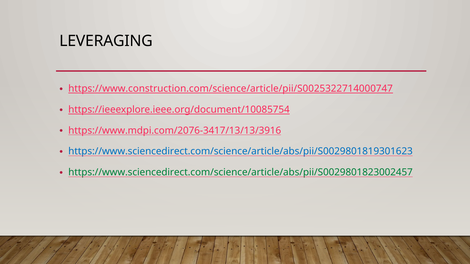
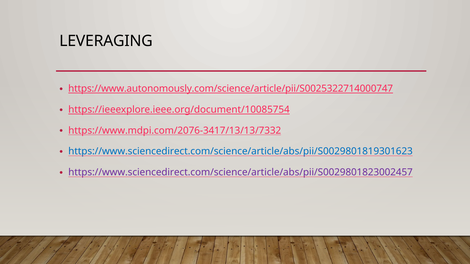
https://www.construction.com/science/article/pii/S0025322714000747: https://www.construction.com/science/article/pii/S0025322714000747 -> https://www.autonomously.com/science/article/pii/S0025322714000747
https://www.mdpi.com/2076-3417/13/13/3916: https://www.mdpi.com/2076-3417/13/13/3916 -> https://www.mdpi.com/2076-3417/13/13/7332
https://www.sciencedirect.com/science/article/abs/pii/S0029801823002457 colour: green -> purple
